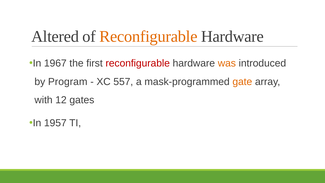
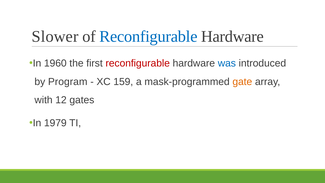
Altered: Altered -> Slower
Reconfigurable at (148, 36) colour: orange -> blue
1967: 1967 -> 1960
was colour: orange -> blue
557: 557 -> 159
1957: 1957 -> 1979
